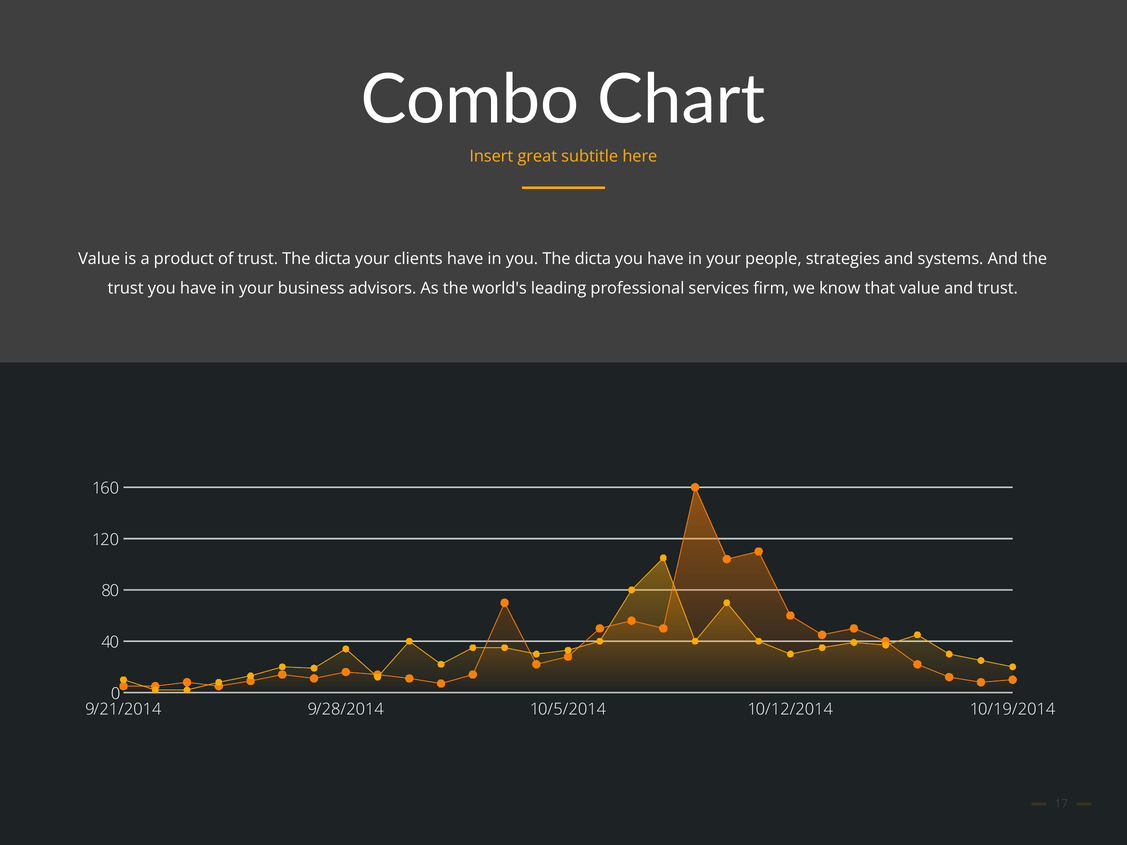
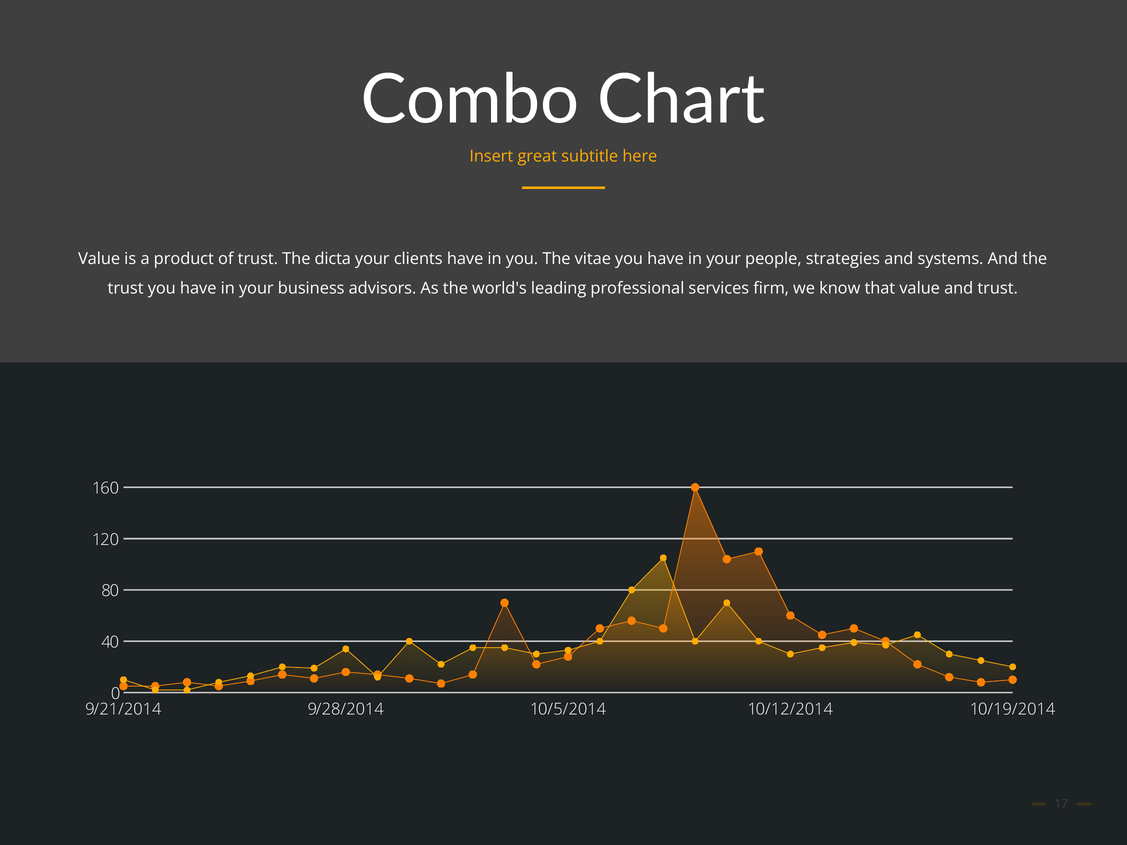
you The dicta: dicta -> vitae
